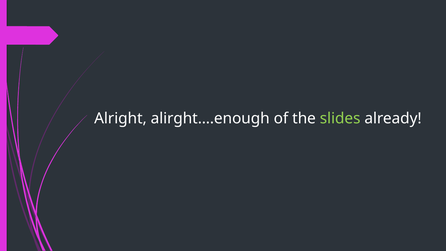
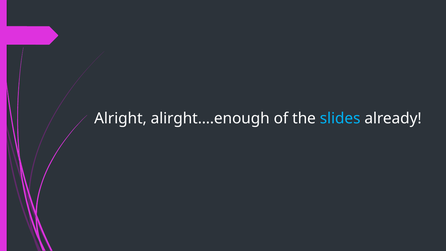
slides colour: light green -> light blue
